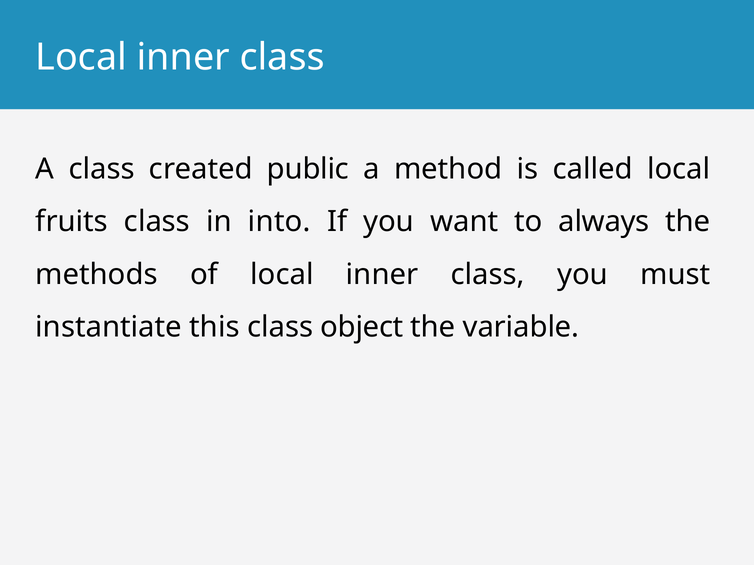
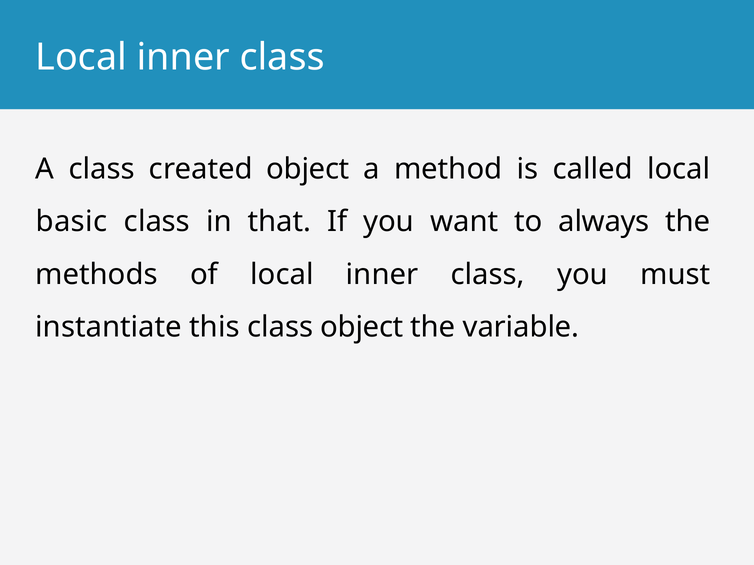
created public: public -> object
fruits: fruits -> basic
into: into -> that
